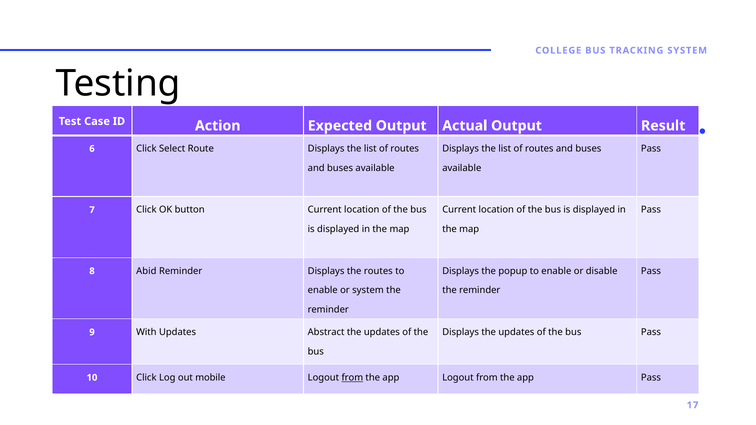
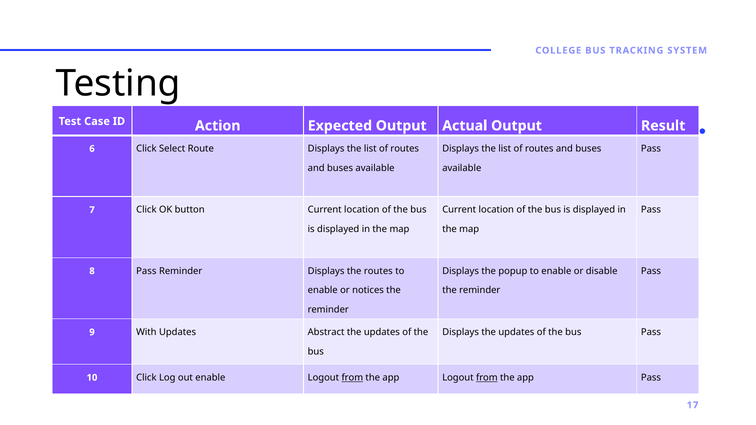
8 Abid: Abid -> Pass
or system: system -> notices
out mobile: mobile -> enable
from at (487, 378) underline: none -> present
